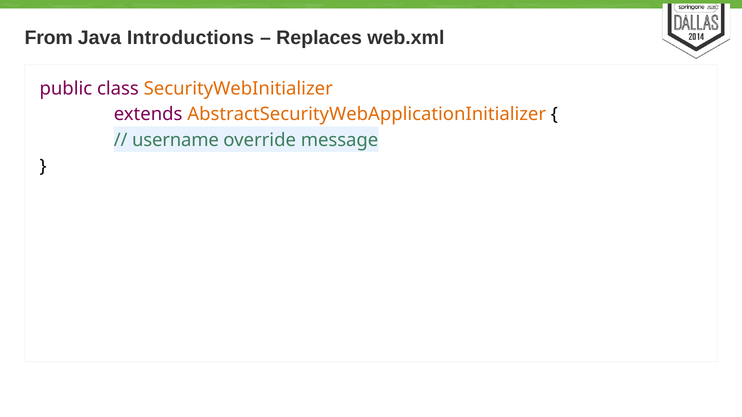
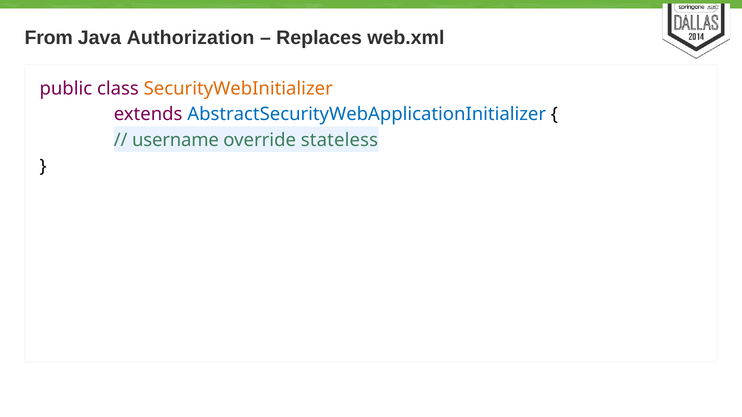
Introductions: Introductions -> Authorization
AbstractSecurityWebApplicationInitializer colour: orange -> blue
message: message -> stateless
